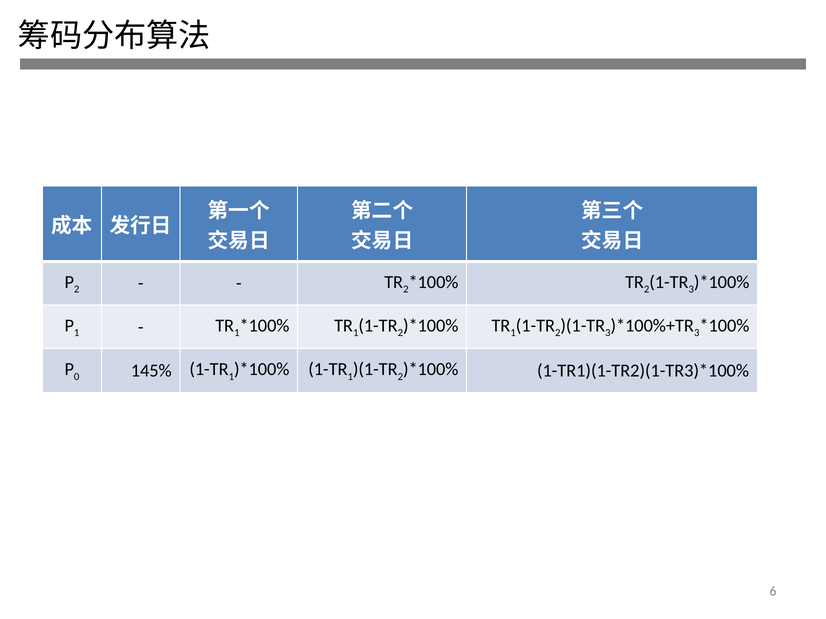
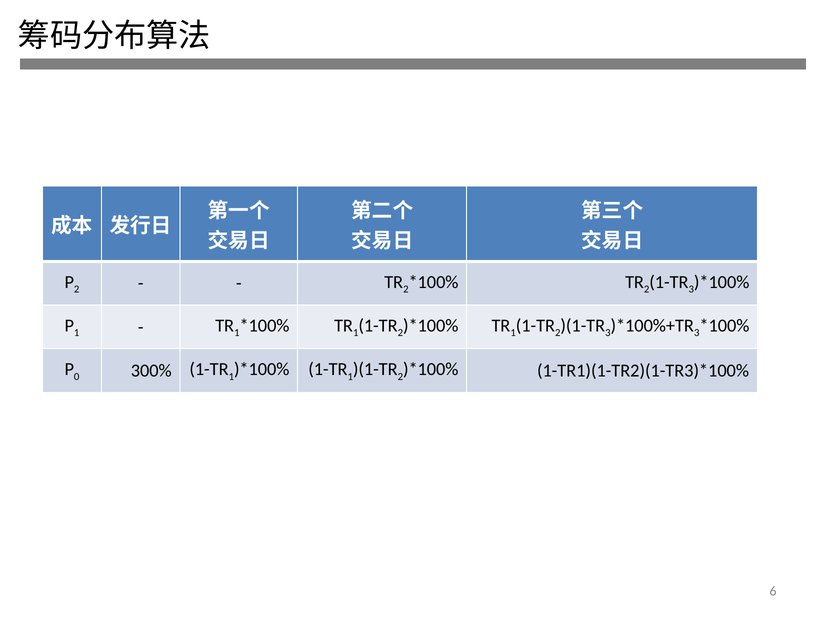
145%: 145% -> 300%
